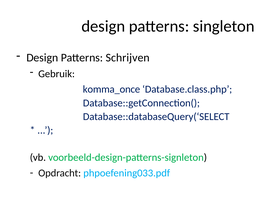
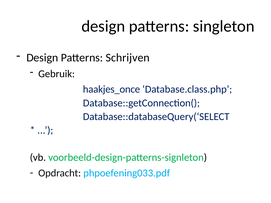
komma_once: komma_once -> haakjes_once
